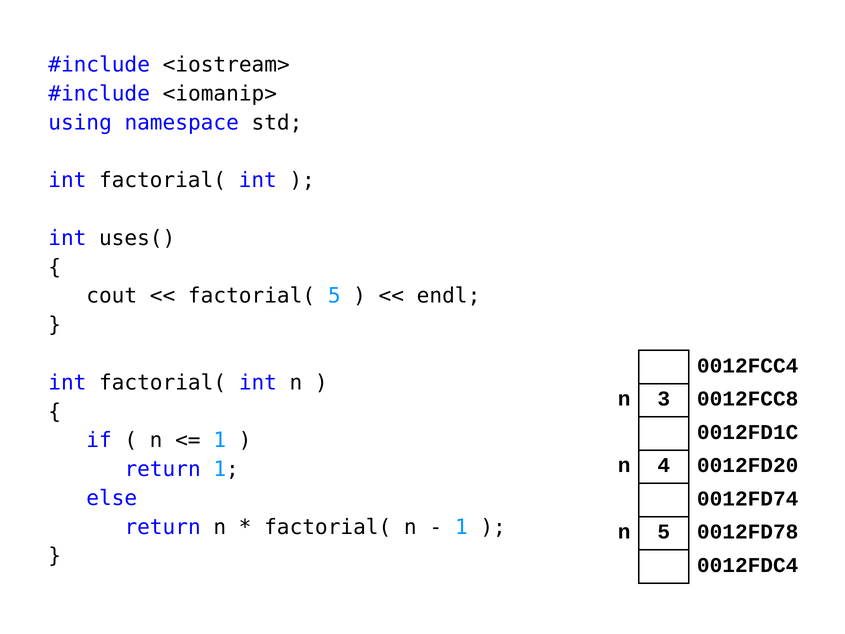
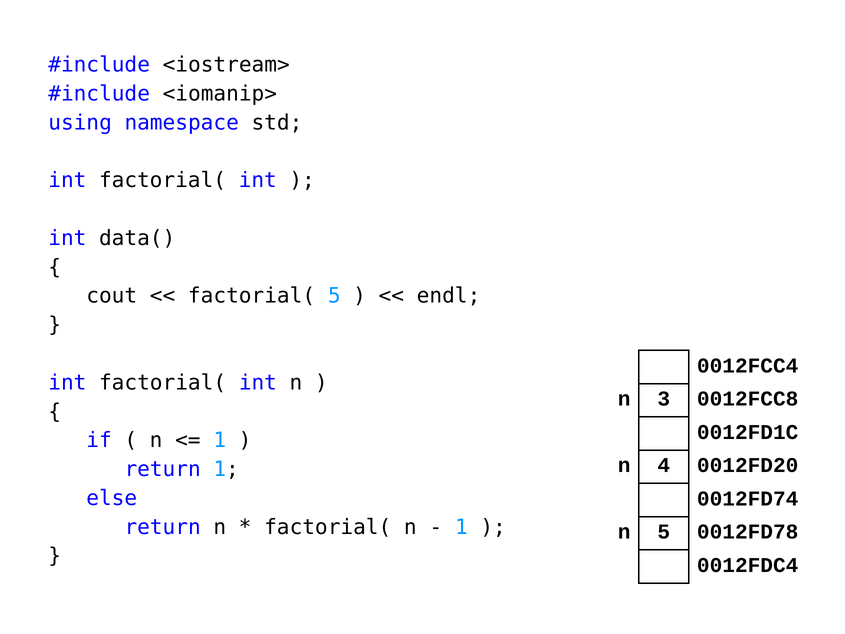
uses(: uses( -> data(
